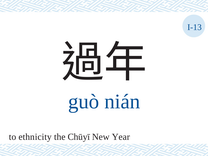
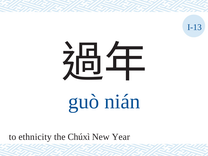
Chūyī: Chūyī -> Chúxì
